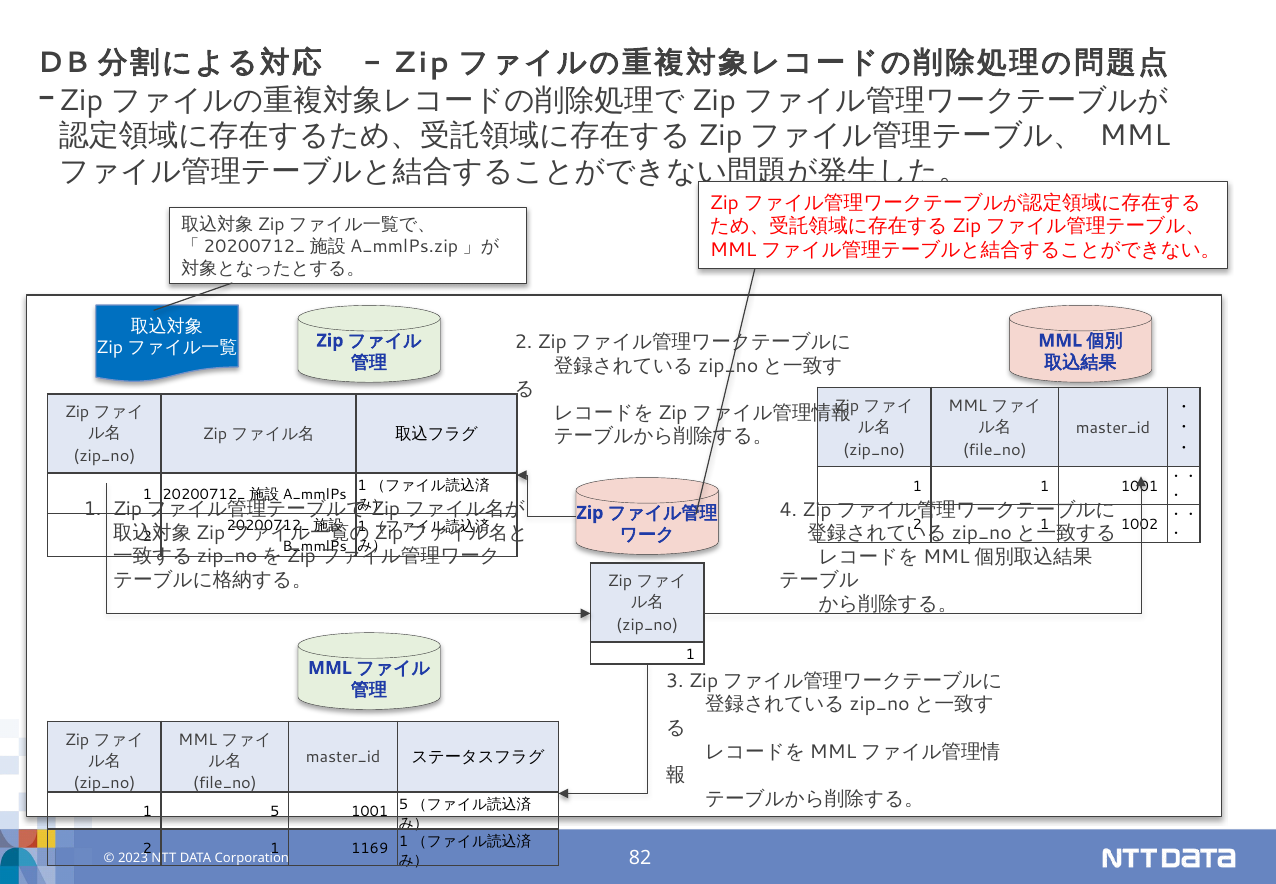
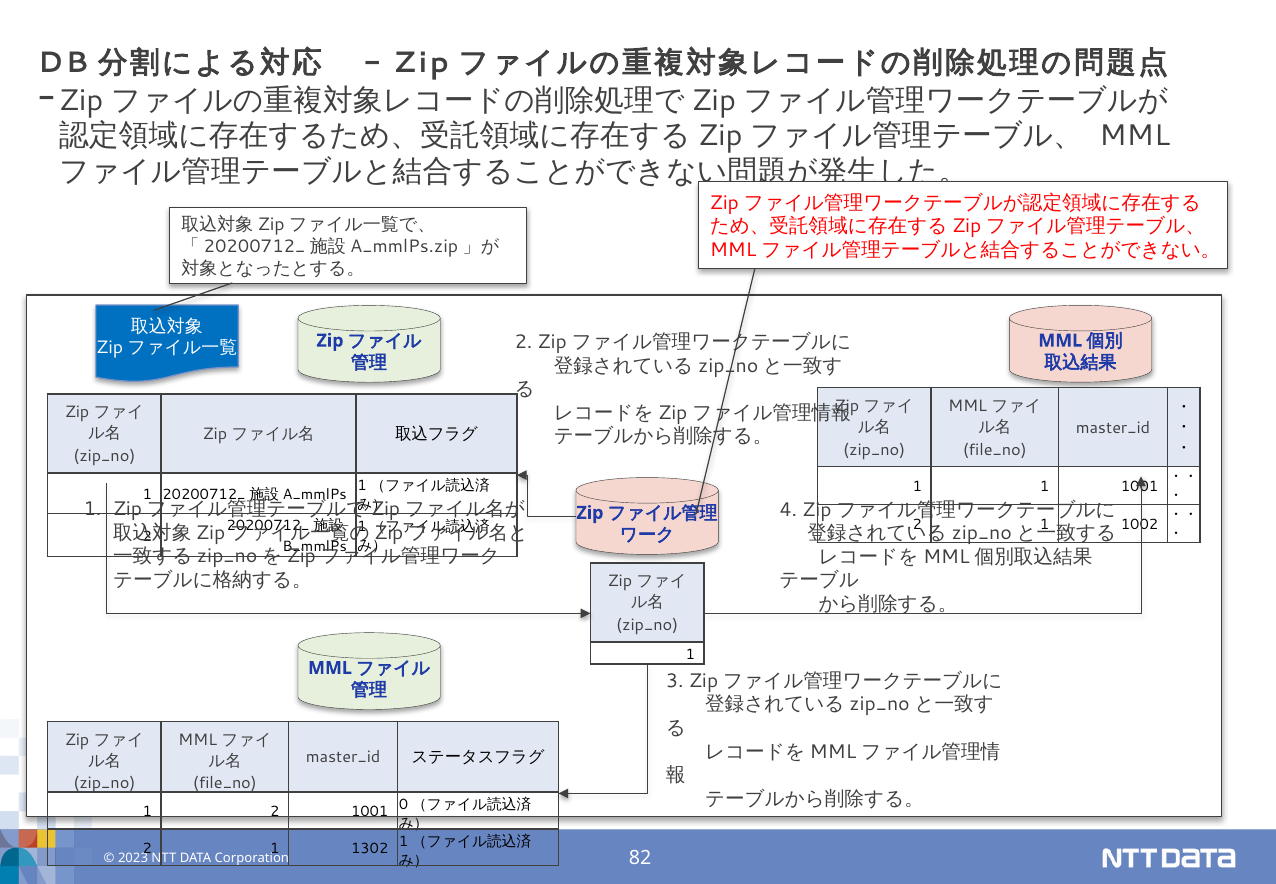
1 5: 5 -> 2
1001 5: 5 -> 0
1169: 1169 -> 1302
